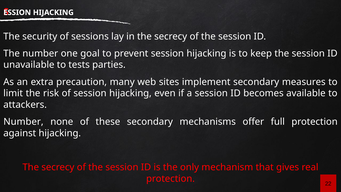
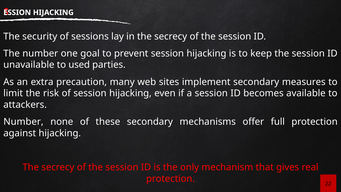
tests: tests -> used
